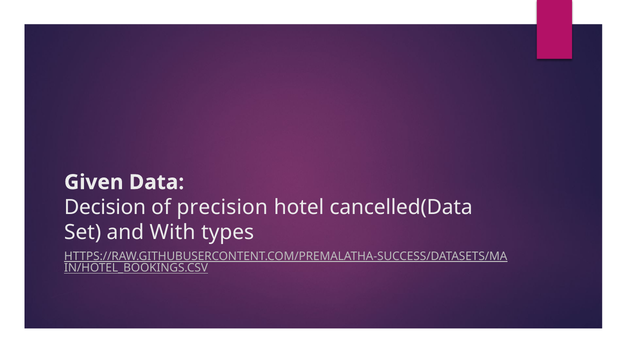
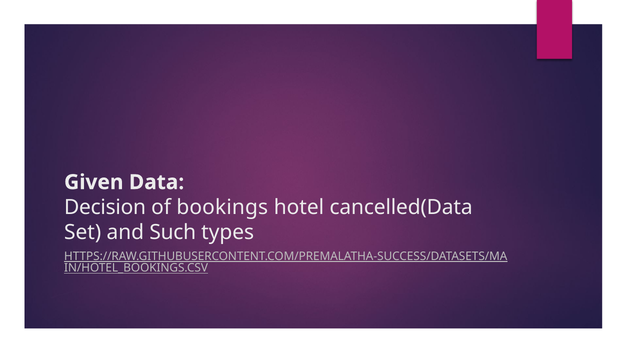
precision: precision -> bookings
With: With -> Such
